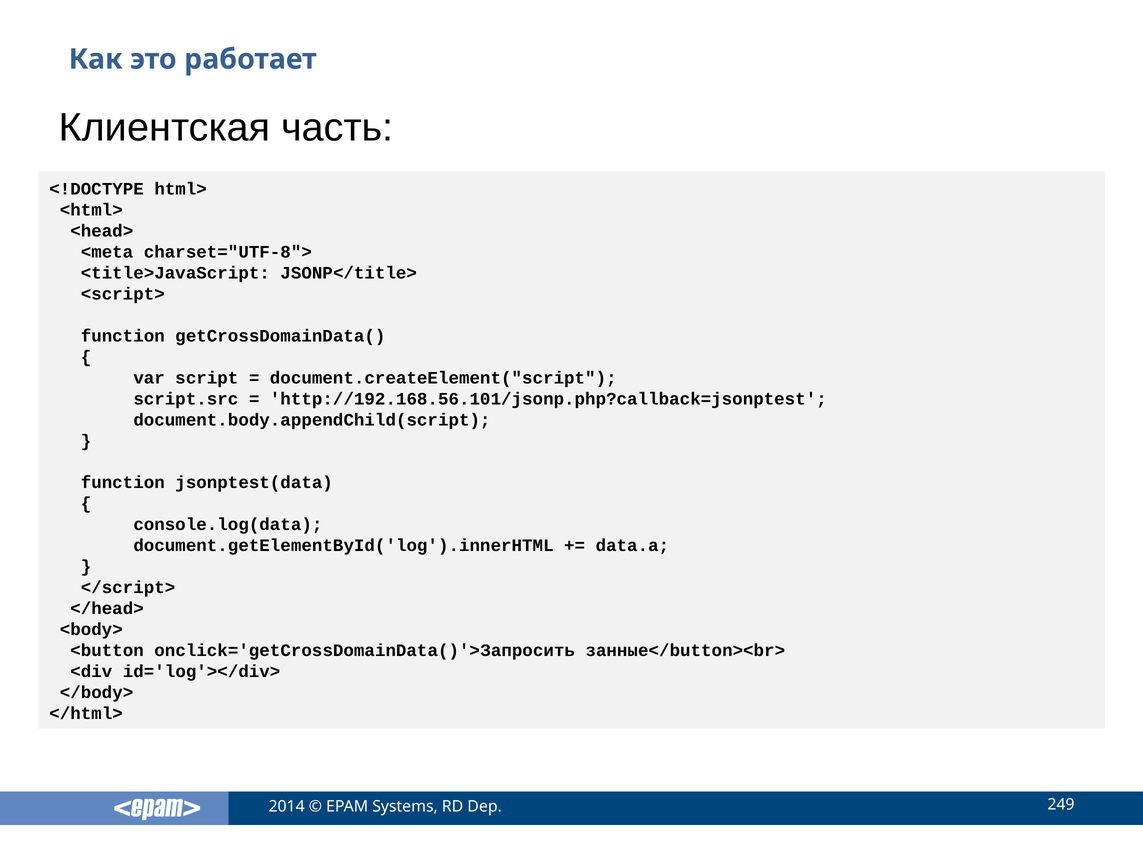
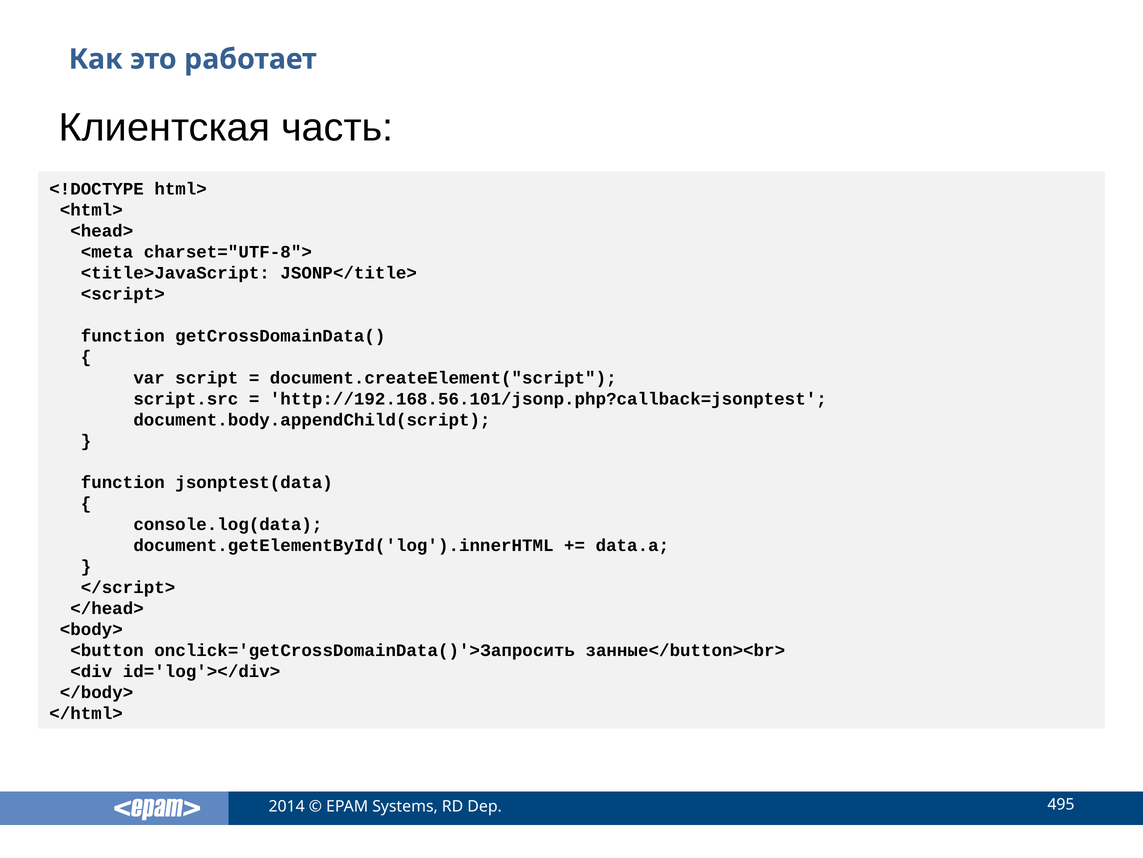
249: 249 -> 495
